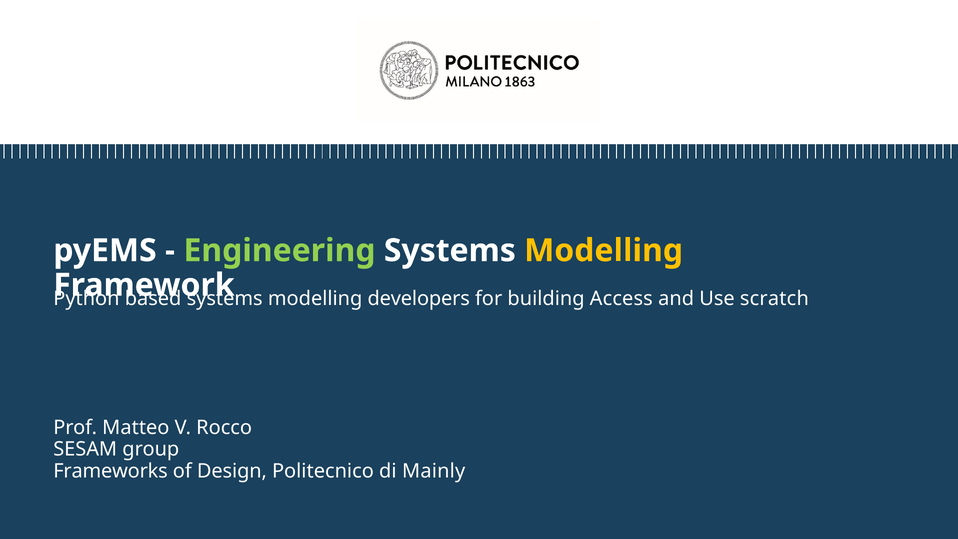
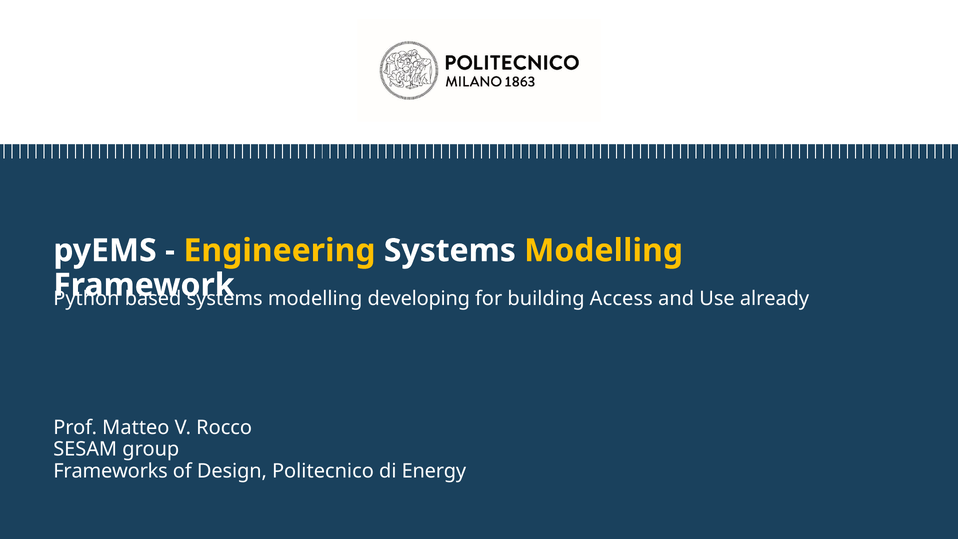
Engineering colour: light green -> yellow
developers: developers -> developing
scratch: scratch -> already
Mainly: Mainly -> Energy
